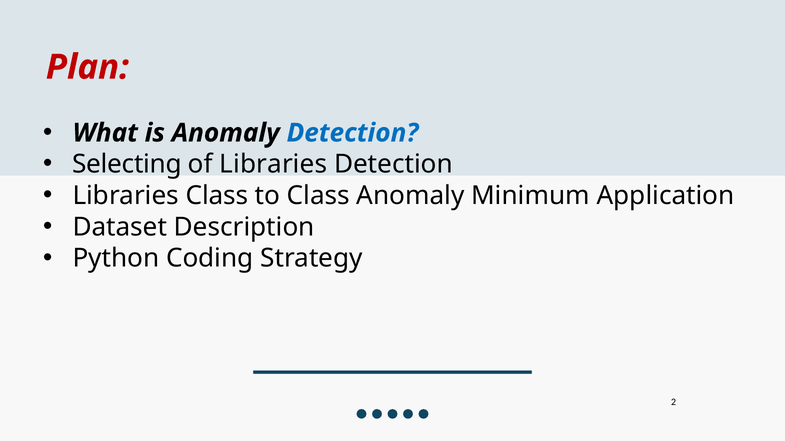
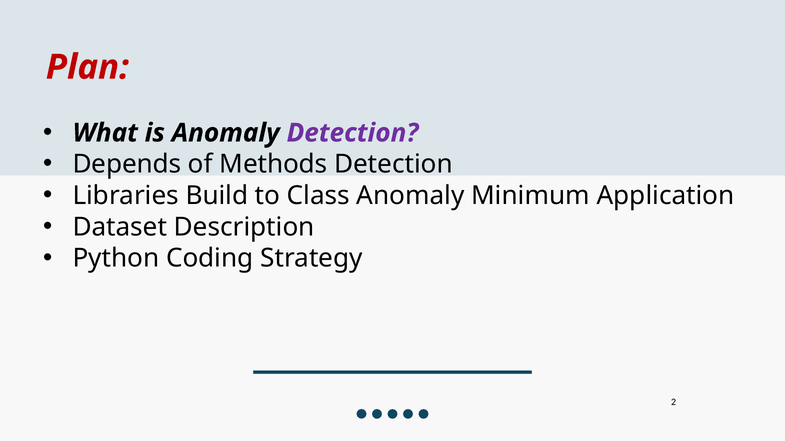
Detection at (352, 133) colour: blue -> purple
Selecting: Selecting -> Depends
of Libraries: Libraries -> Methods
Libraries Class: Class -> Build
